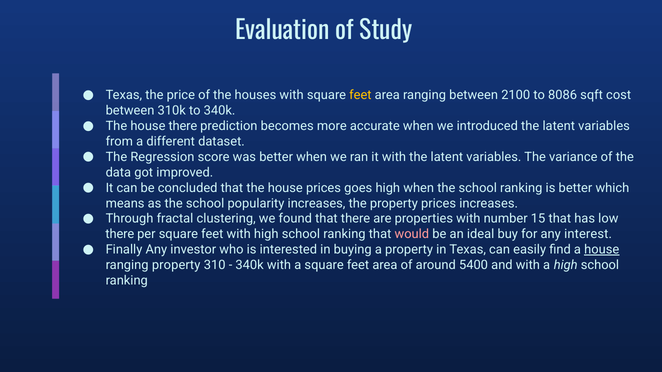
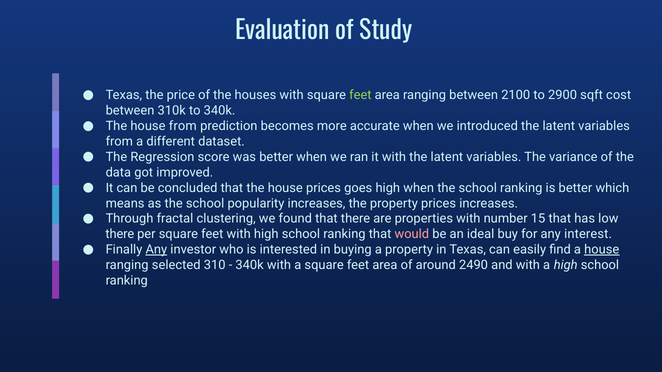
feet at (360, 95) colour: yellow -> light green
8086: 8086 -> 2900
house there: there -> from
Any at (156, 250) underline: none -> present
ranging property: property -> selected
5400: 5400 -> 2490
